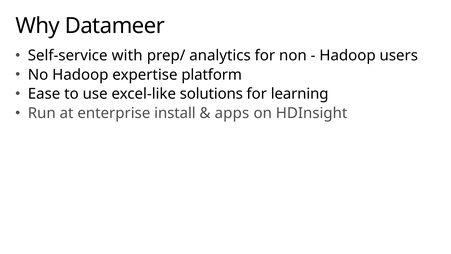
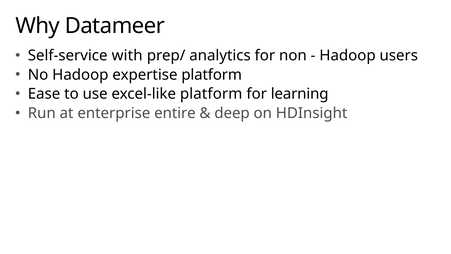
excel-like solutions: solutions -> platform
install: install -> entire
apps: apps -> deep
